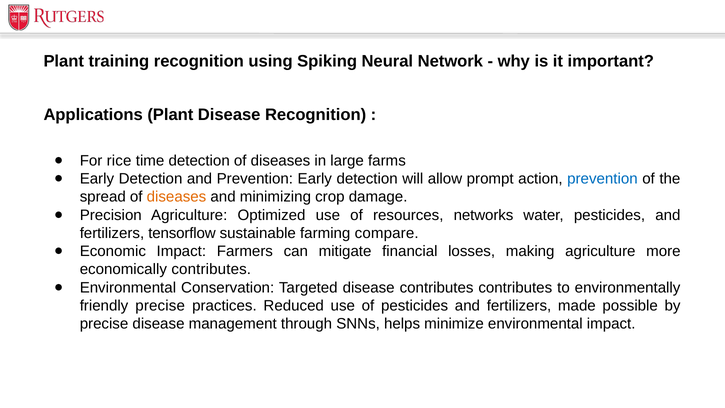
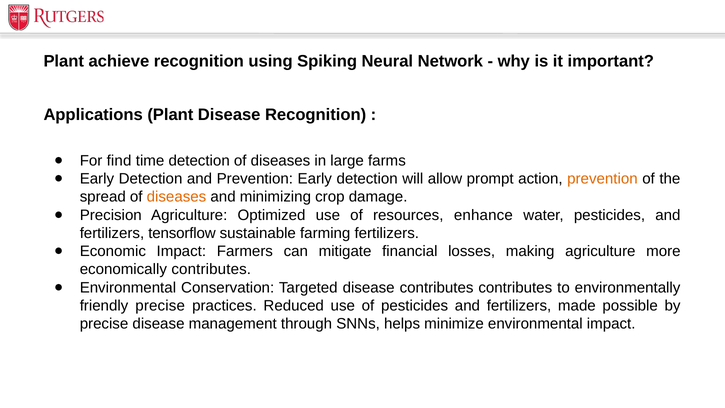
training: training -> achieve
rice: rice -> find
prevention at (602, 179) colour: blue -> orange
networks: networks -> enhance
farming compare: compare -> fertilizers
